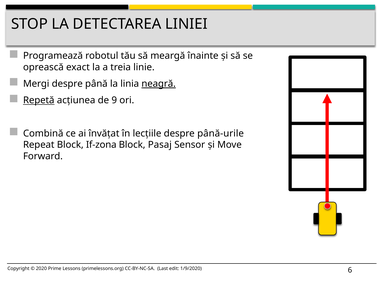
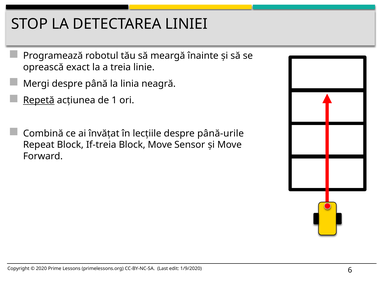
neagră underline: present -> none
9: 9 -> 1
If-zona: If-zona -> If-treia
Block Pasaj: Pasaj -> Move
